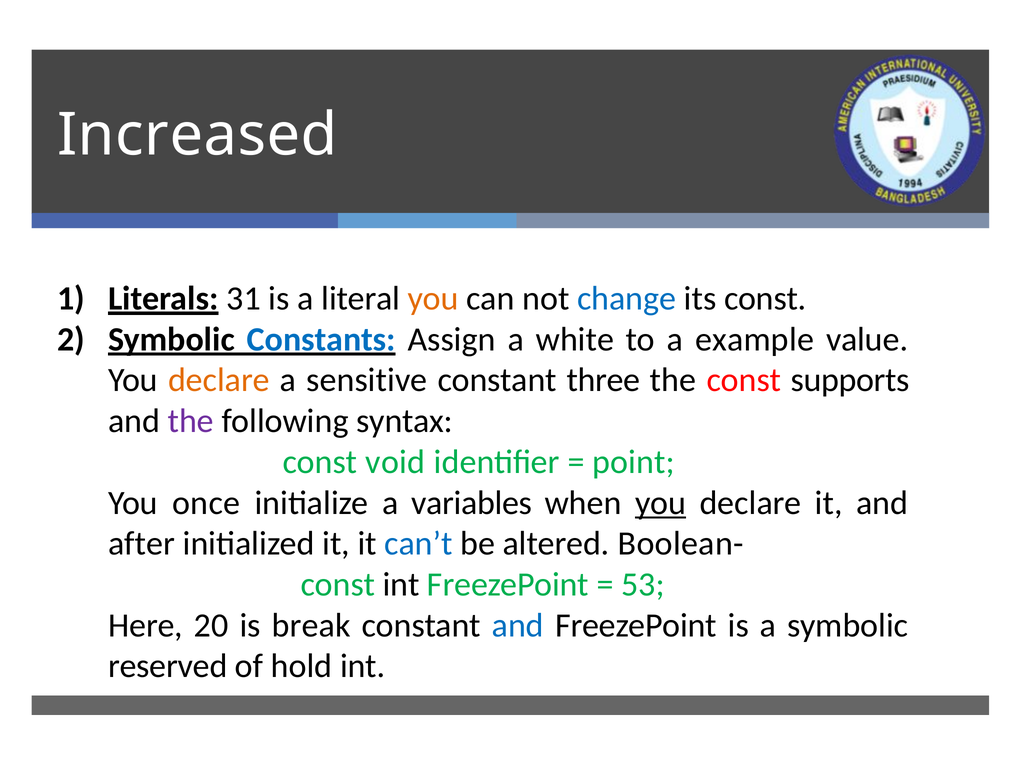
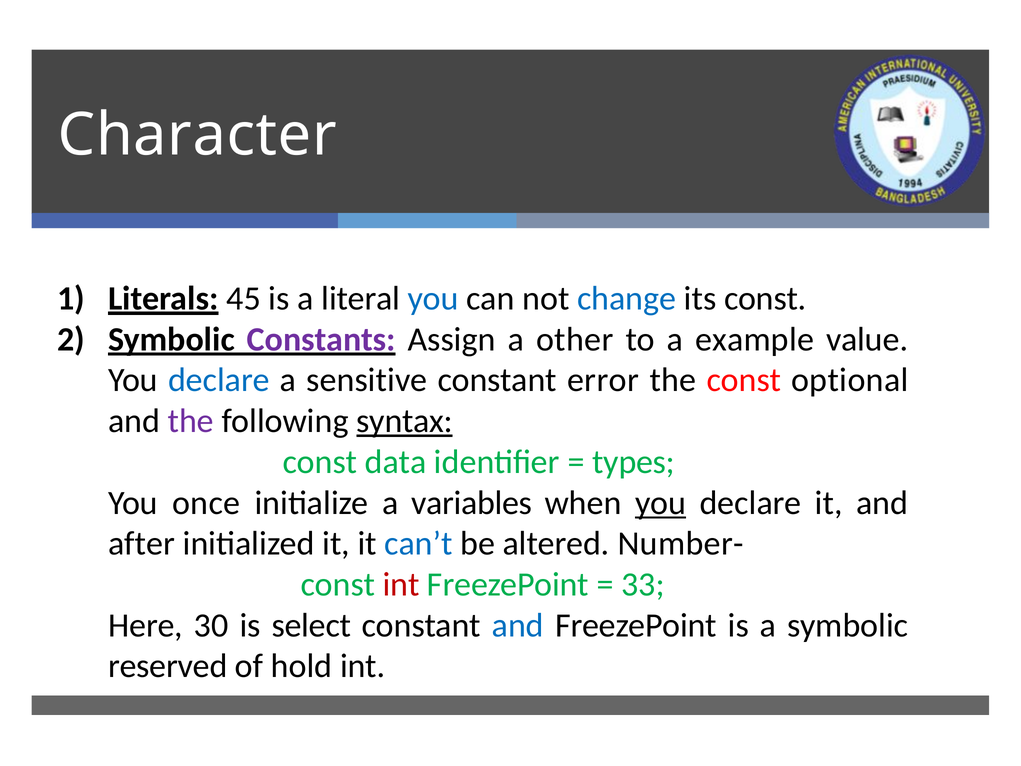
Increased: Increased -> Character
31: 31 -> 45
you at (433, 298) colour: orange -> blue
Constants colour: blue -> purple
white: white -> other
declare at (219, 380) colour: orange -> blue
three: three -> error
supports: supports -> optional
syntax underline: none -> present
void: void -> data
point: point -> types
Boolean-: Boolean- -> Number-
int at (401, 584) colour: black -> red
53: 53 -> 33
20: 20 -> 30
break: break -> select
